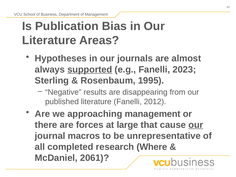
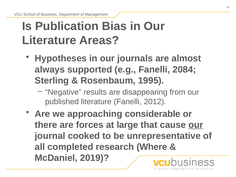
supported underline: present -> none
2023: 2023 -> 2084
approaching management: management -> considerable
macros: macros -> cooked
2061: 2061 -> 2019
